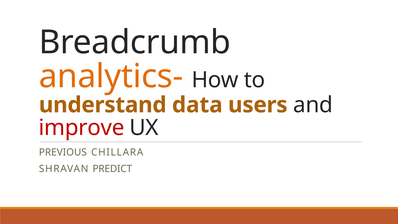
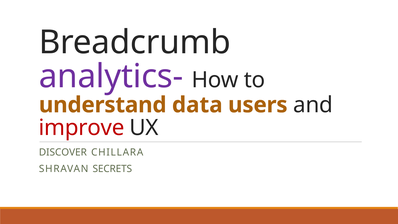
analytics- colour: orange -> purple
PREVIOUS: PREVIOUS -> DISCOVER
PREDICT: PREDICT -> SECRETS
